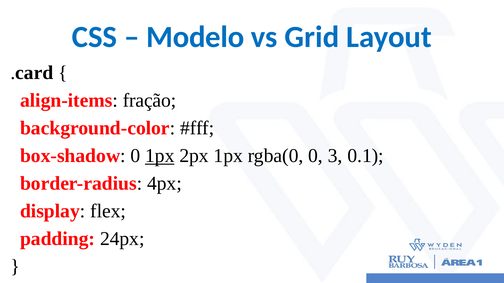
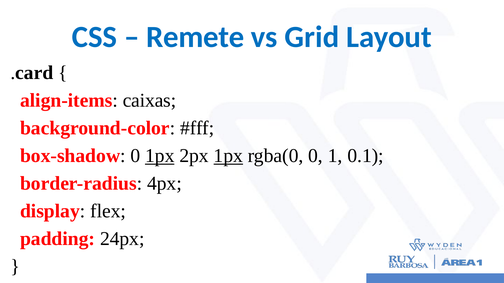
Modelo: Modelo -> Remete
fração: fração -> caixas
1px at (228, 156) underline: none -> present
3: 3 -> 1
